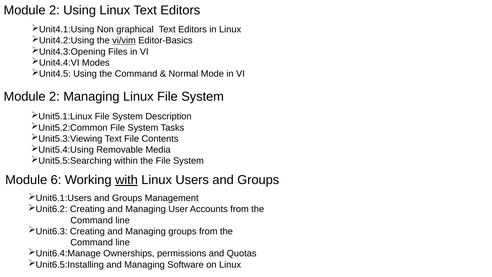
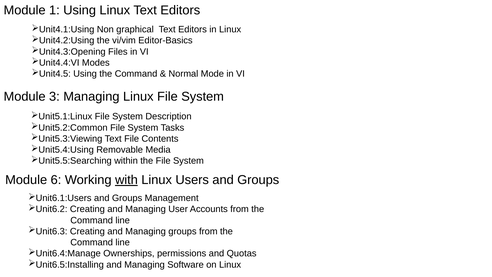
2 at (54, 10): 2 -> 1
vi/vim underline: present -> none
2 at (54, 96): 2 -> 3
